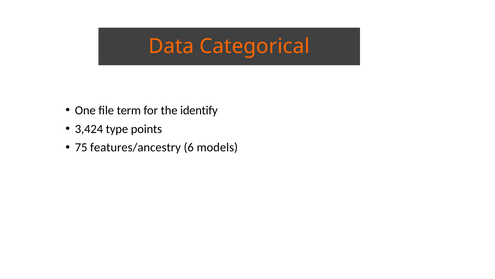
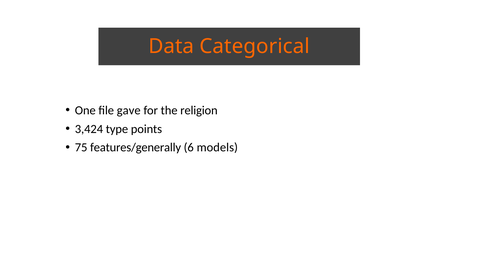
term: term -> gave
identify: identify -> religion
features/ancestry: features/ancestry -> features/generally
